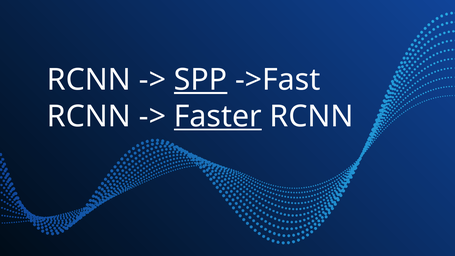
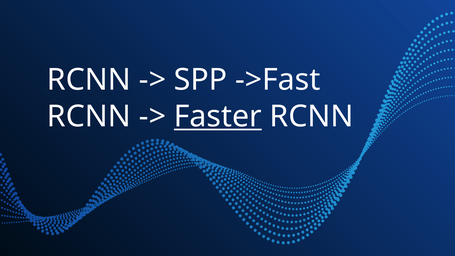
SPP underline: present -> none
